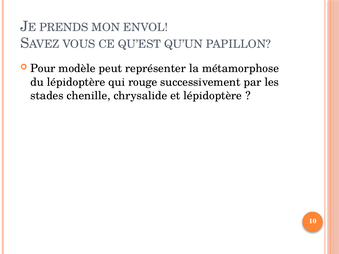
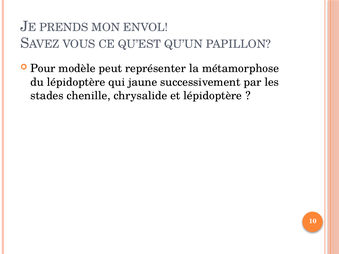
rouge: rouge -> jaune
